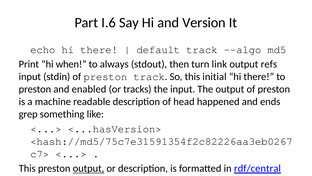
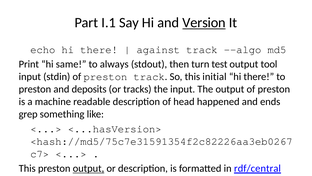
I.6: I.6 -> I.1
Version underline: none -> present
default: default -> against
hi when: when -> same
link: link -> test
refs: refs -> tool
enabled: enabled -> deposits
